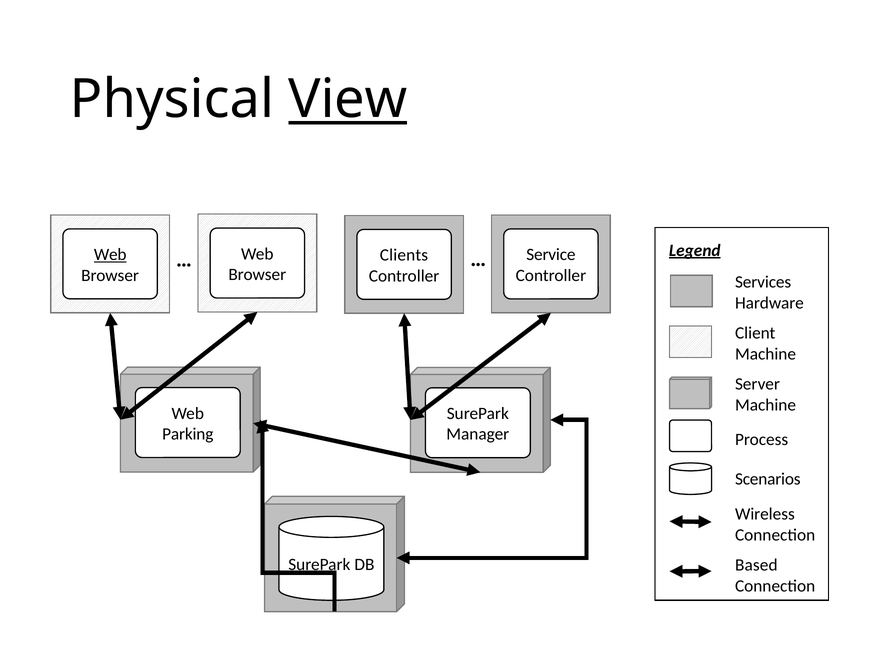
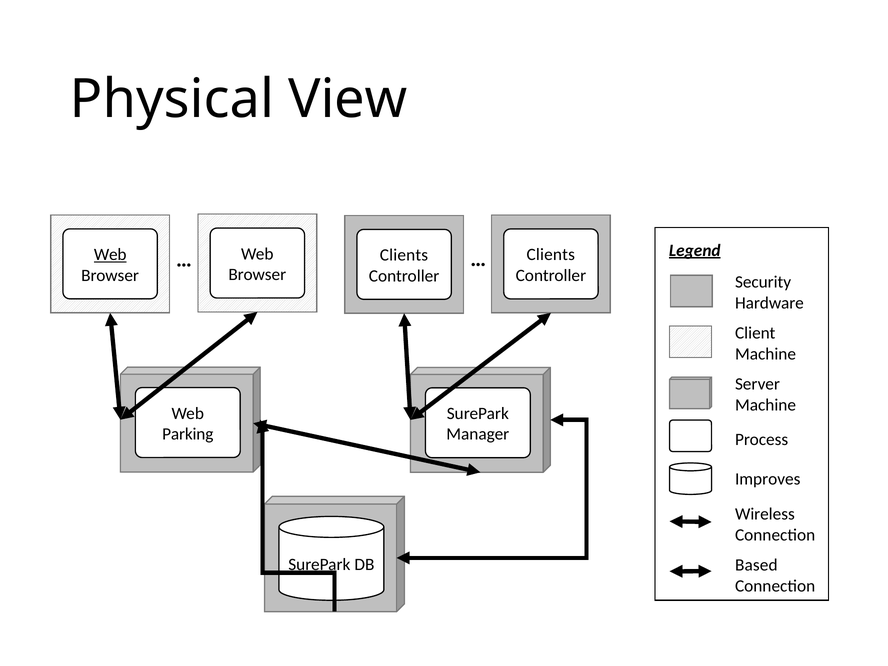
View underline: present -> none
Service at (551, 255): Service -> Clients
Services: Services -> Security
Scenarios: Scenarios -> Improves
